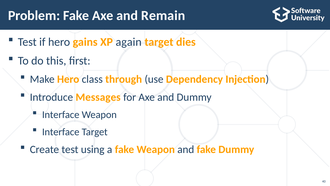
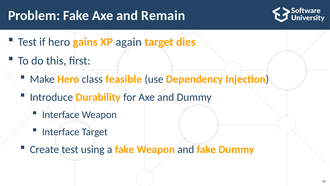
through: through -> feasible
Messages: Messages -> Durability
